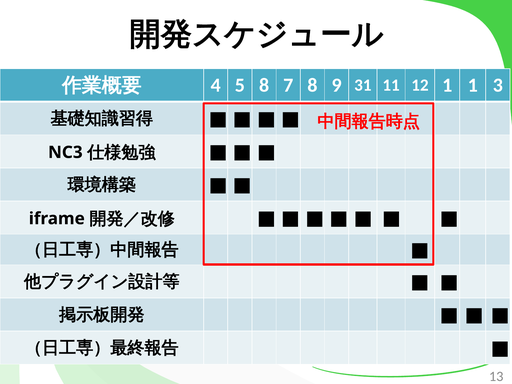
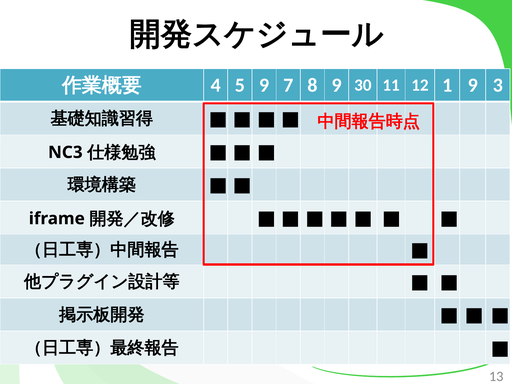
5 8: 8 -> 9
31: 31 -> 30
1 1: 1 -> 9
